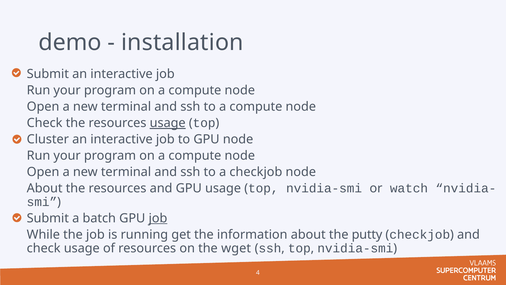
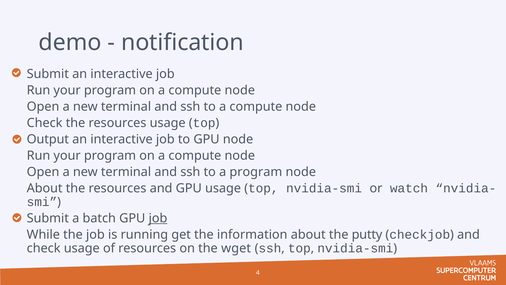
installation: installation -> notification
usage at (168, 123) underline: present -> none
Cluster: Cluster -> Output
a checkjob: checkjob -> program
